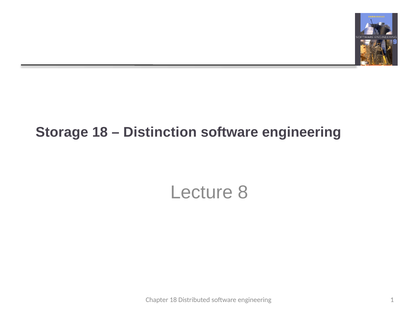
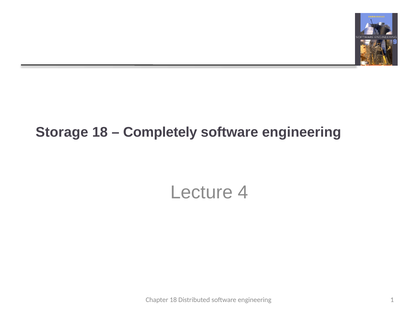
Distinction: Distinction -> Completely
8: 8 -> 4
